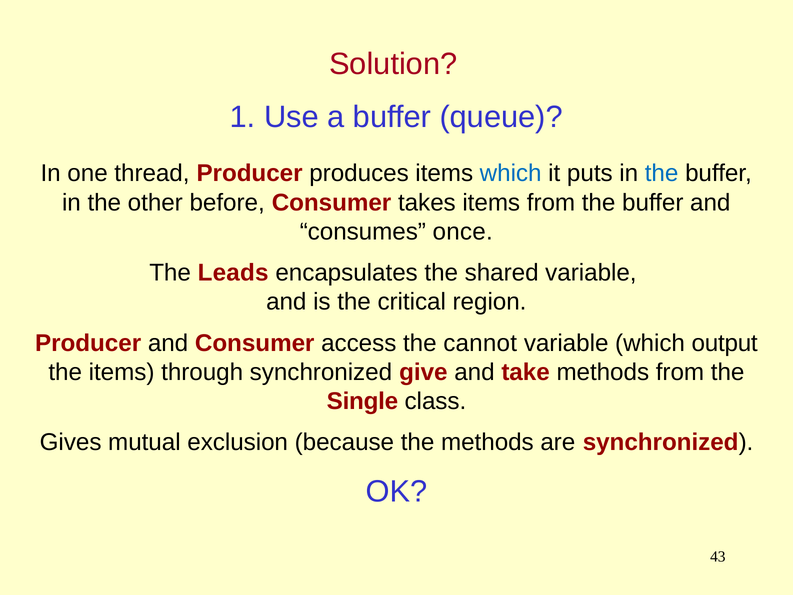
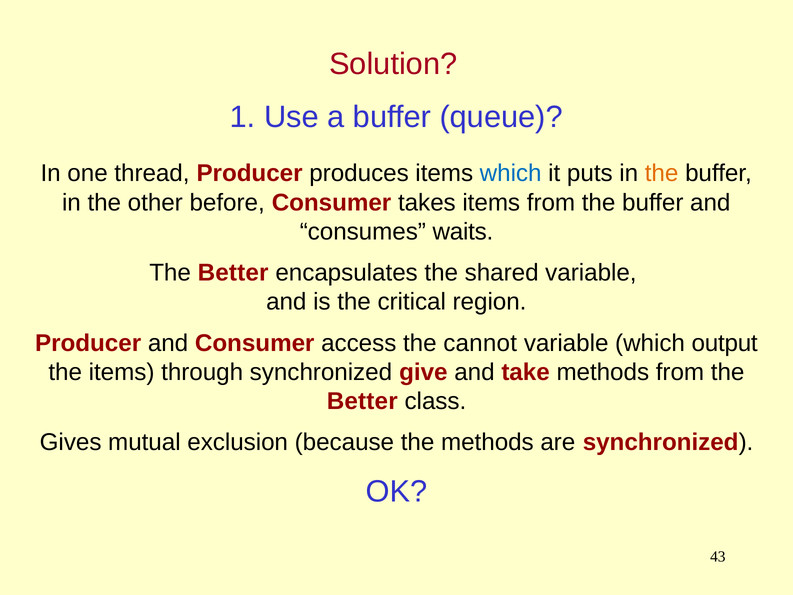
the at (662, 173) colour: blue -> orange
once: once -> waits
Leads at (233, 273): Leads -> Better
Single at (362, 401): Single -> Better
